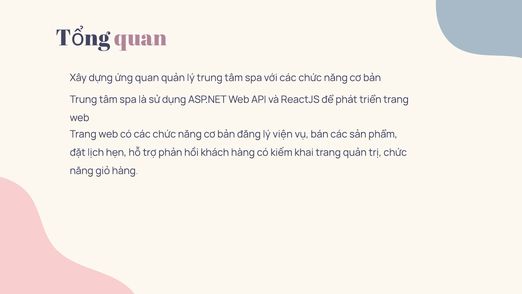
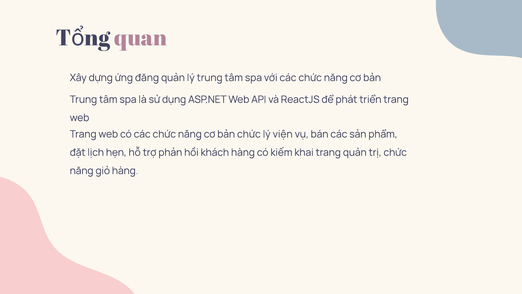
ứng quan: quan -> đăng
bản đăng: đăng -> chức
